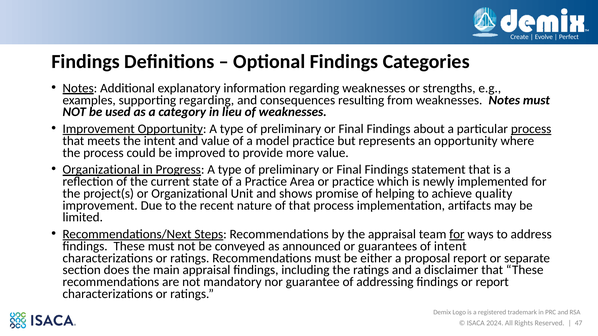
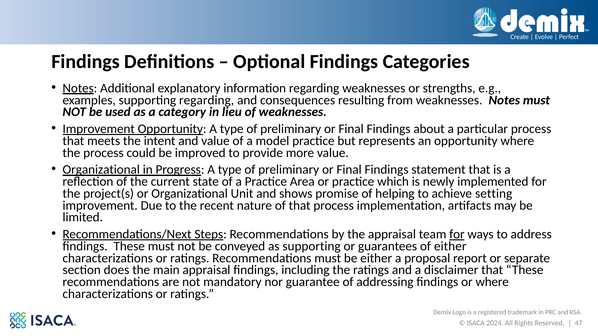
process at (531, 129) underline: present -> none
quality: quality -> setting
as announced: announced -> supporting
of intent: intent -> either
or report: report -> where
